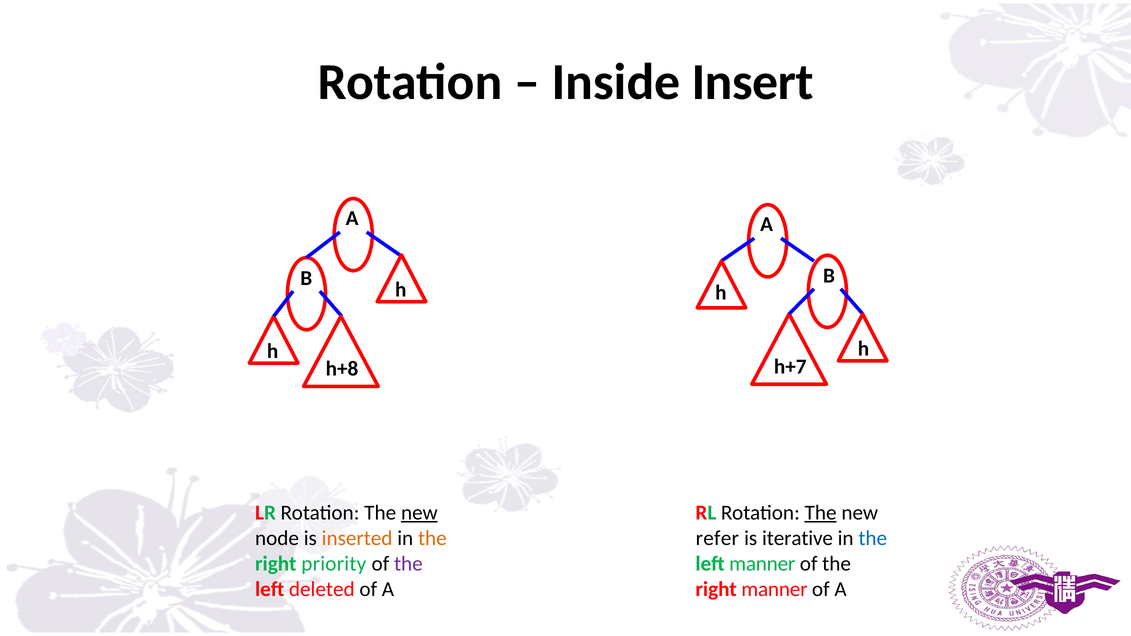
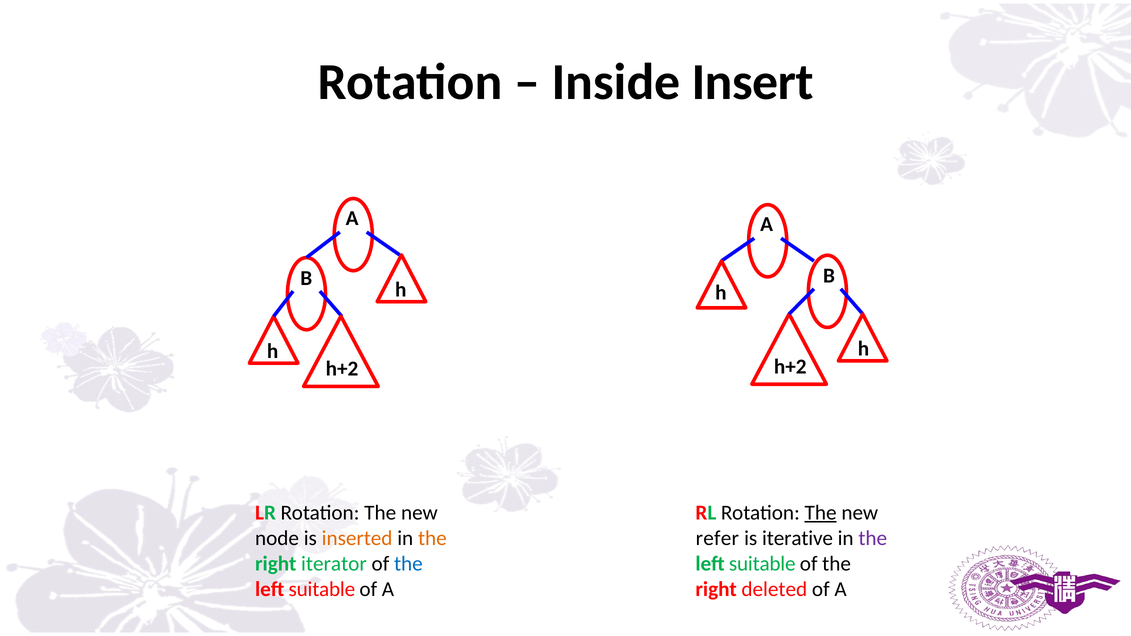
h+7 at (790, 367): h+7 -> h+2
h+8 at (342, 369): h+8 -> h+2
new at (419, 513) underline: present -> none
the at (873, 538) colour: blue -> purple
priority: priority -> iterator
the at (408, 564) colour: purple -> blue
manner at (762, 564): manner -> suitable
deleted at (322, 589): deleted -> suitable
right manner: manner -> deleted
